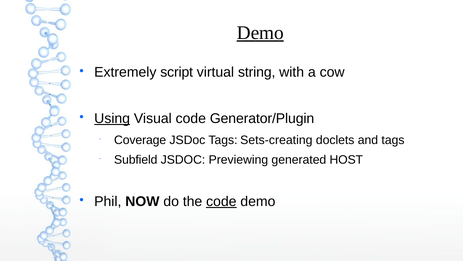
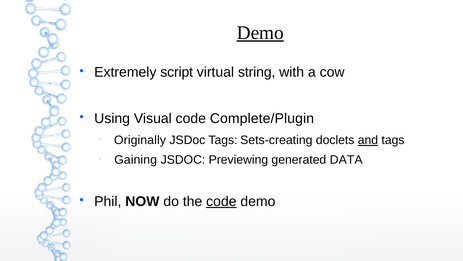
Using underline: present -> none
Generator/Plugin: Generator/Plugin -> Complete/Plugin
Coverage: Coverage -> Originally
and underline: none -> present
Subfield: Subfield -> Gaining
HOST: HOST -> DATA
